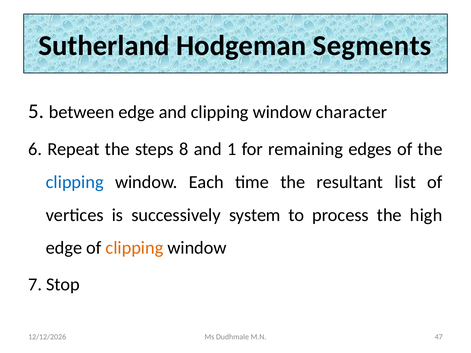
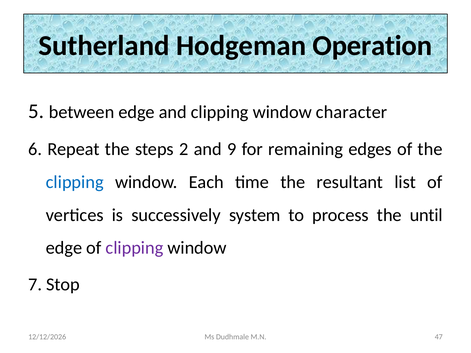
Segments: Segments -> Operation
8: 8 -> 2
1: 1 -> 9
high: high -> until
clipping at (135, 248) colour: orange -> purple
